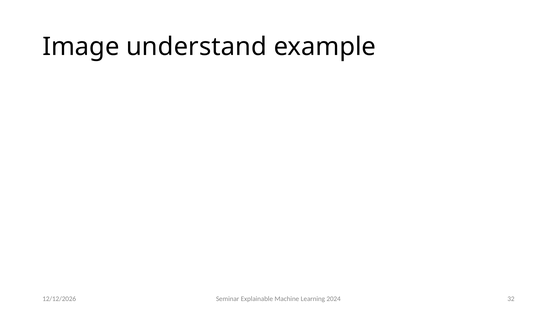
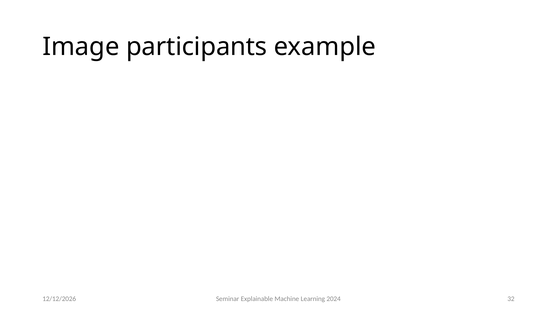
understand: understand -> participants
